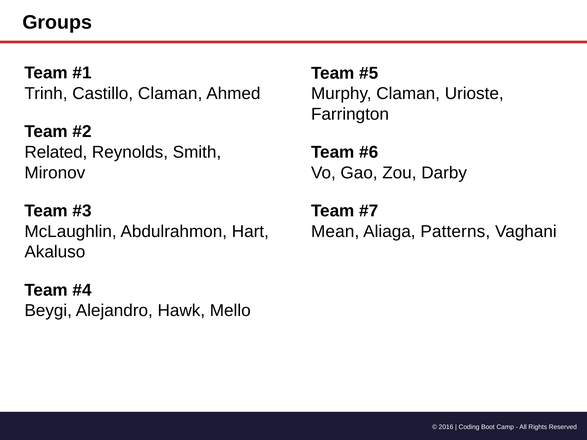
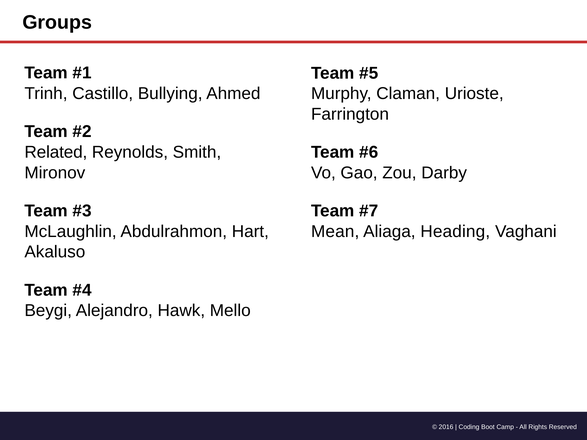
Castillo Claman: Claman -> Bullying
Patterns: Patterns -> Heading
